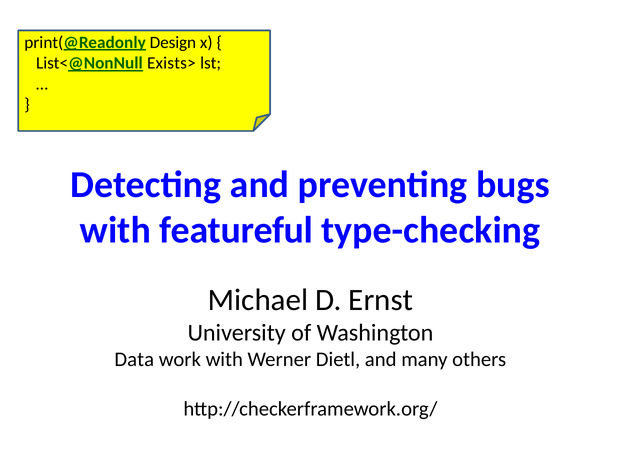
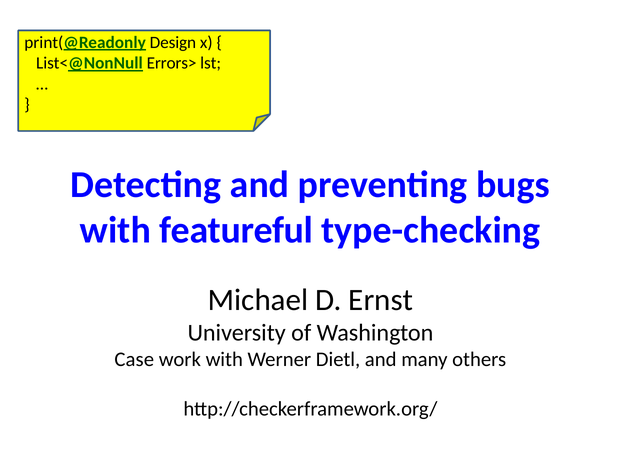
Exists>: Exists> -> Errors>
Data: Data -> Case
